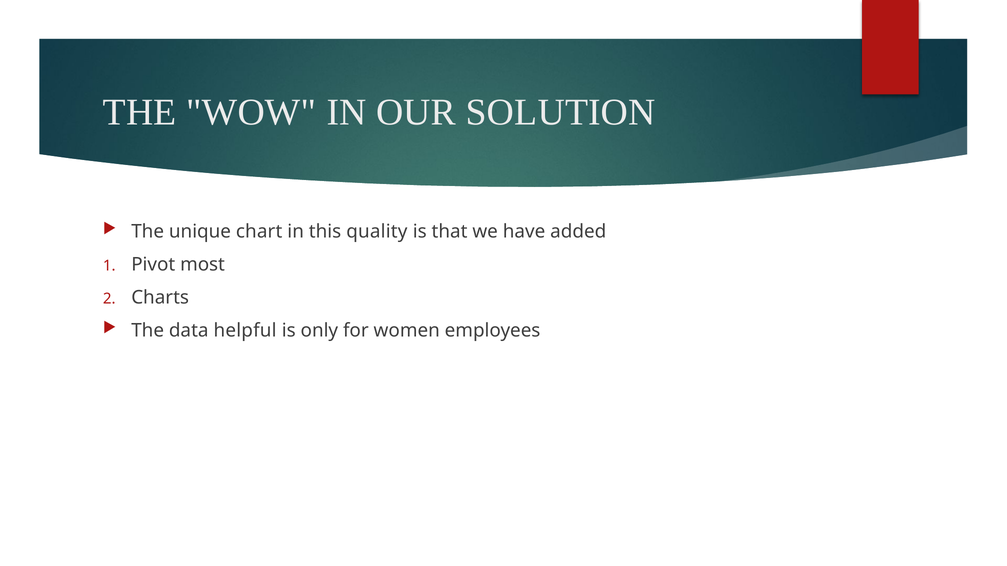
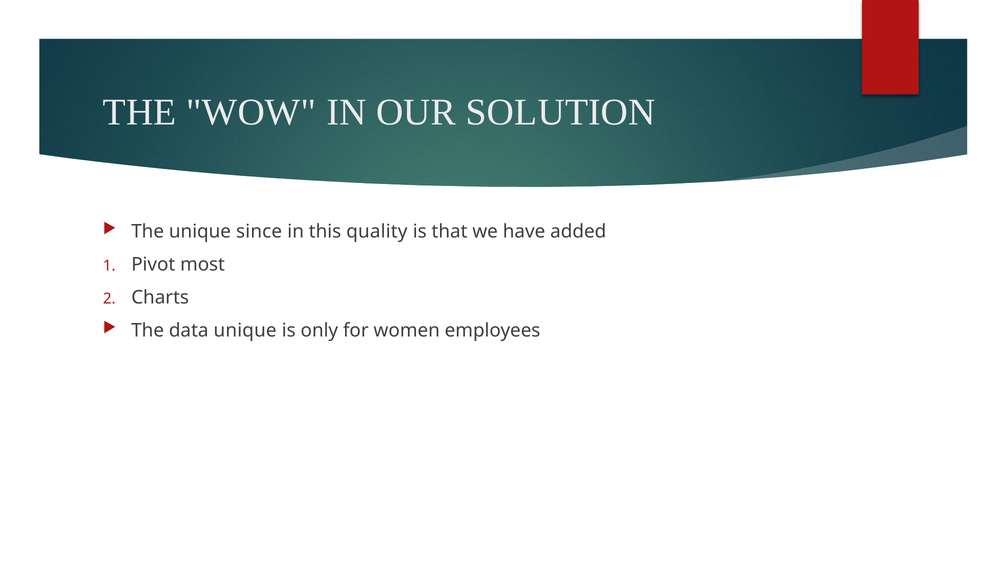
chart: chart -> since
data helpful: helpful -> unique
